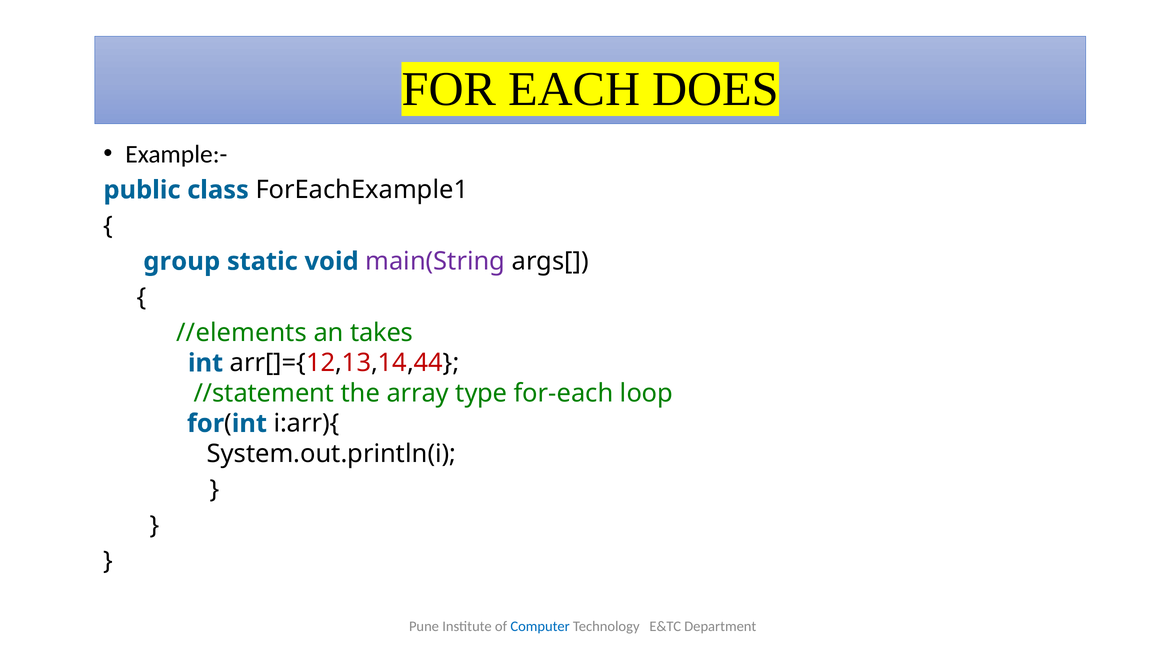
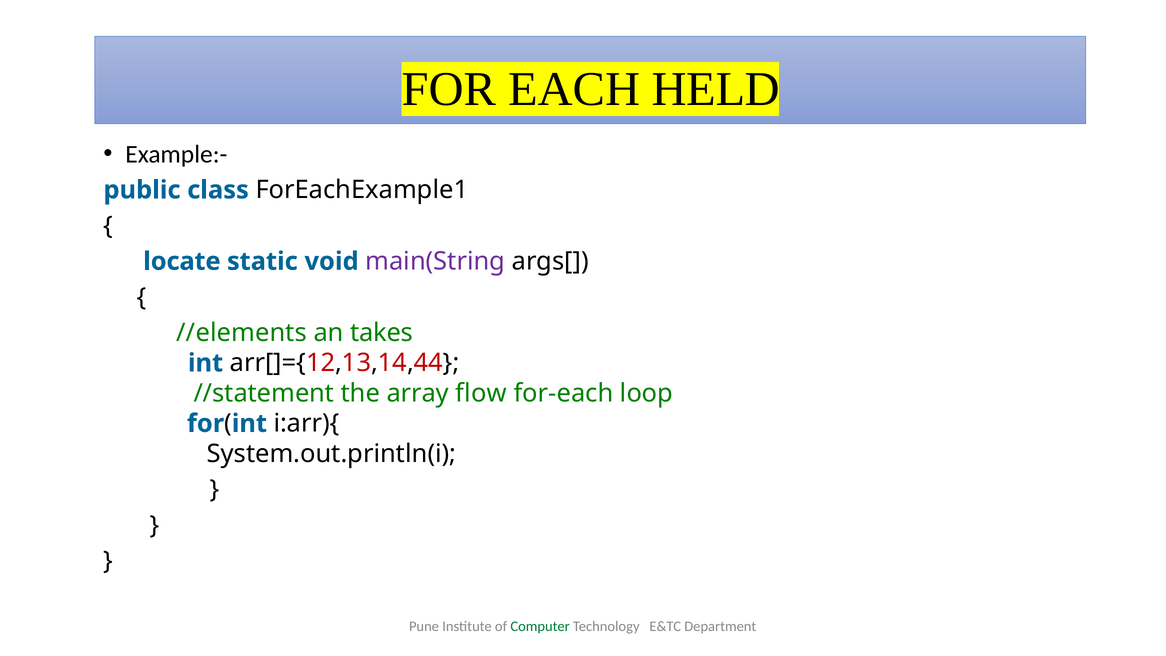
DOES: DOES -> HELD
group: group -> locate
type: type -> flow
Computer colour: blue -> green
